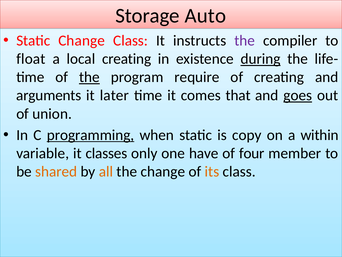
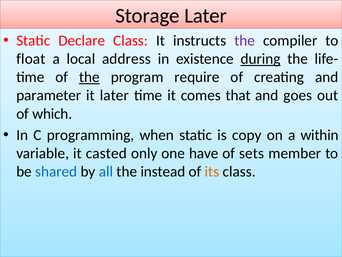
Storage Auto: Auto -> Later
Static Change: Change -> Declare
local creating: creating -> address
arguments: arguments -> parameter
goes underline: present -> none
union: union -> which
programming underline: present -> none
classes: classes -> casted
four: four -> sets
shared colour: orange -> blue
all colour: orange -> blue
the change: change -> instead
